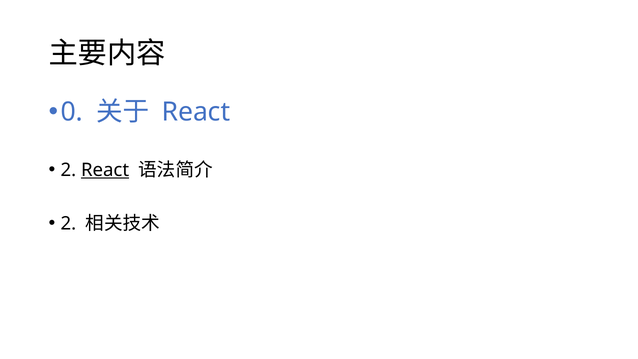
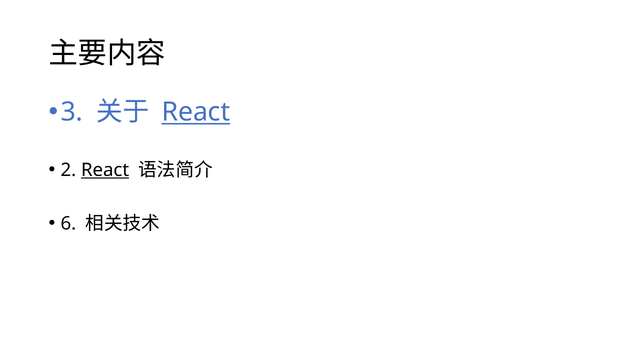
0: 0 -> 3
React at (196, 112) underline: none -> present
2 at (68, 223): 2 -> 6
